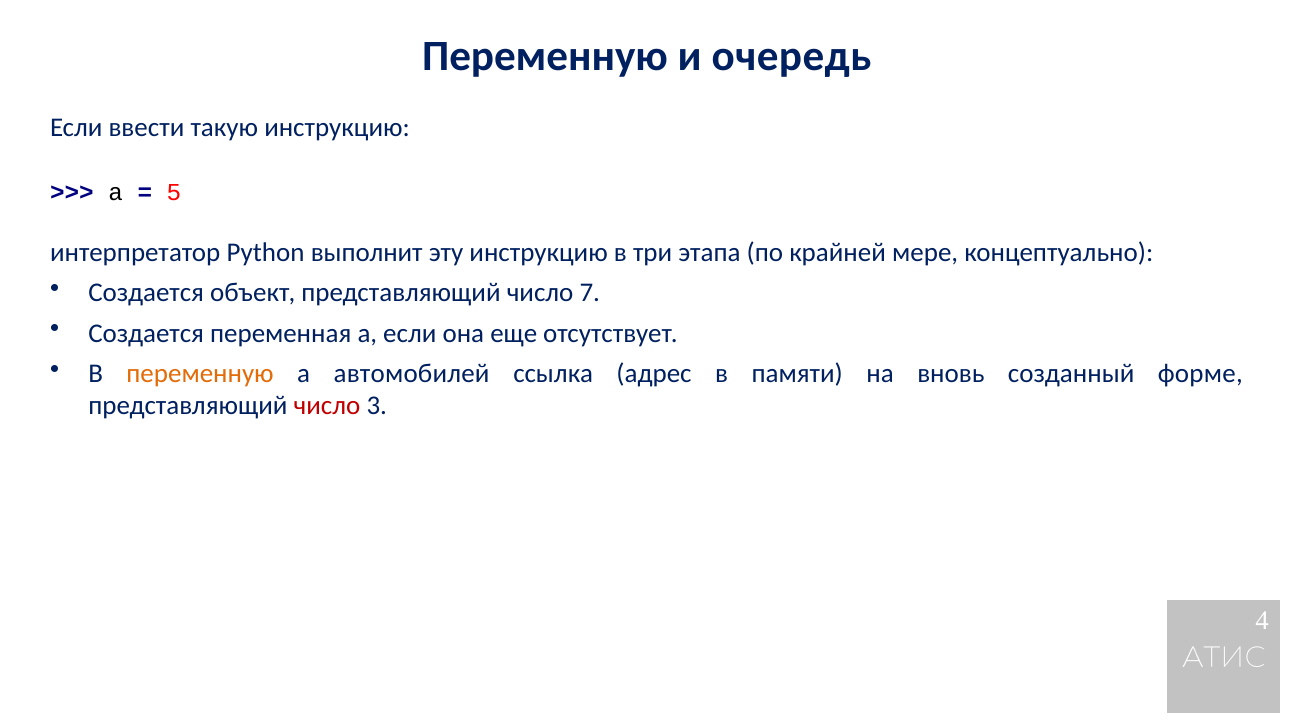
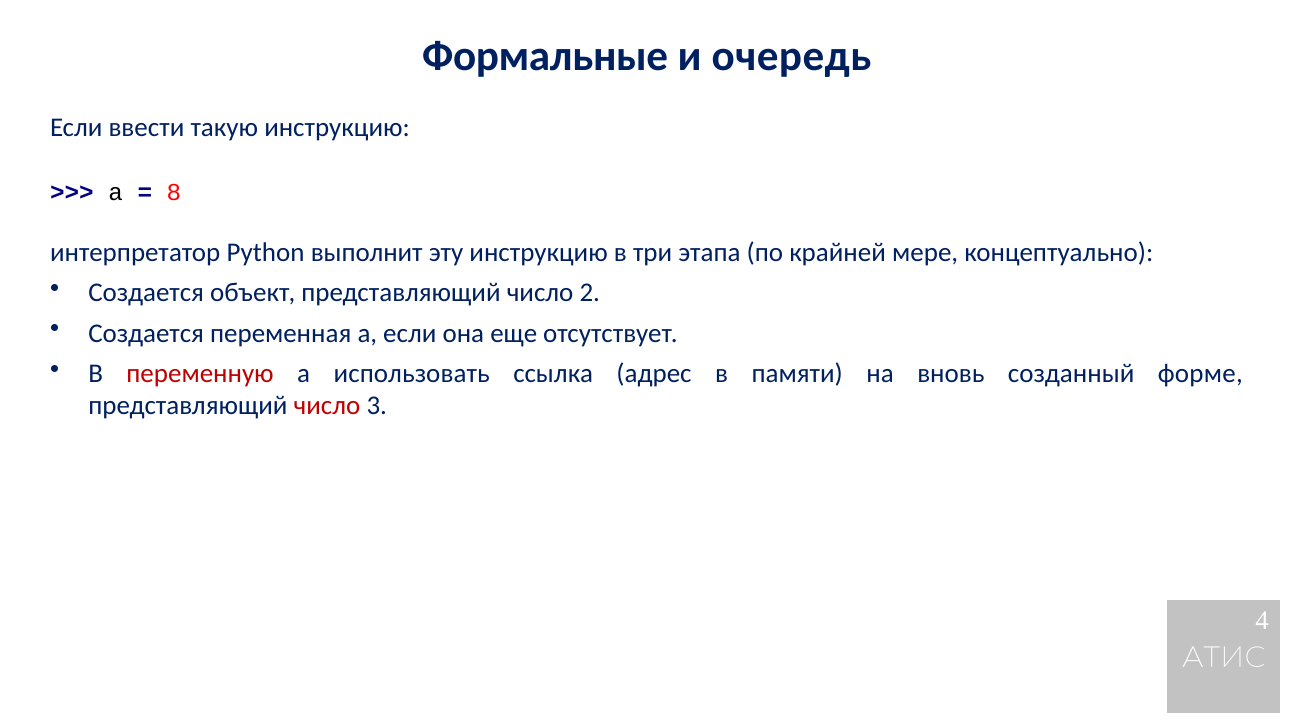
Переменную at (545, 56): Переменную -> Формальные
5: 5 -> 8
7: 7 -> 2
переменную at (200, 374) colour: orange -> red
автомобилей: автомобилей -> использовать
